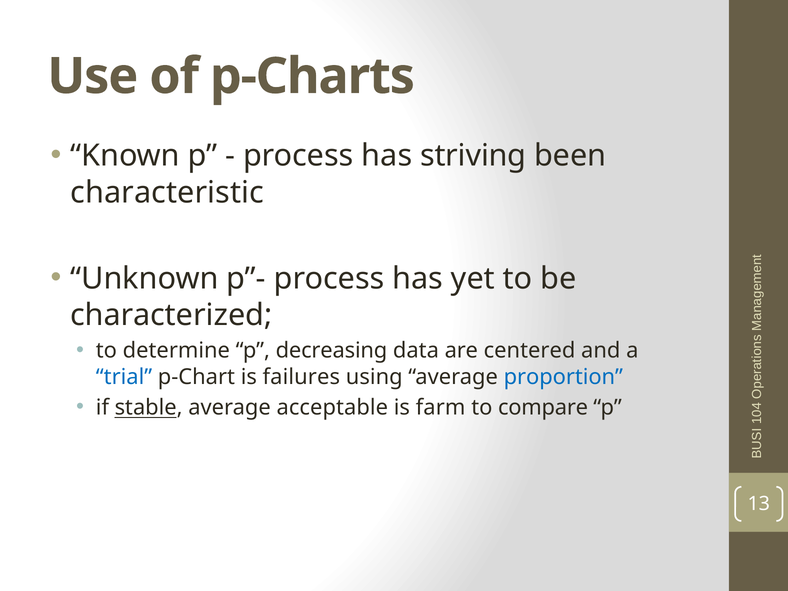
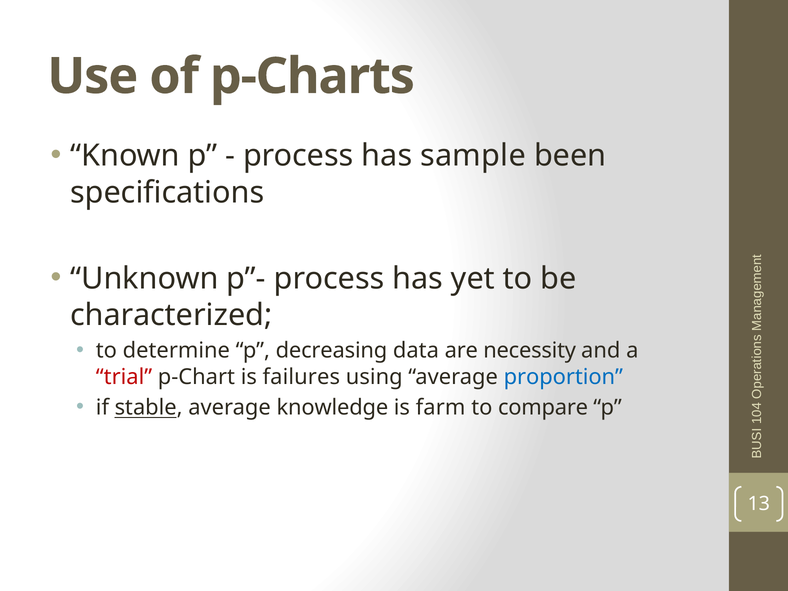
striving: striving -> sample
characteristic: characteristic -> specifications
centered: centered -> necessity
trial colour: blue -> red
acceptable: acceptable -> knowledge
